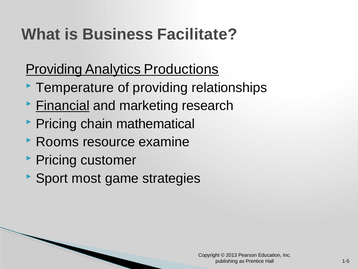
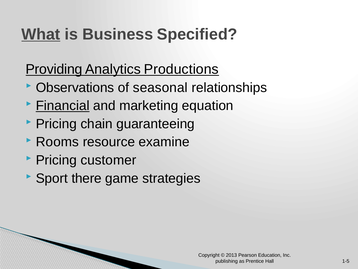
What underline: none -> present
Facilitate: Facilitate -> Specified
Temperature: Temperature -> Observations
of providing: providing -> seasonal
research: research -> equation
mathematical: mathematical -> guaranteeing
most: most -> there
